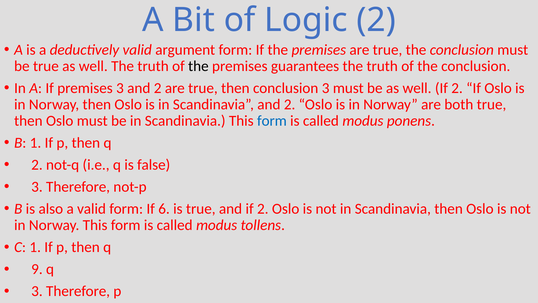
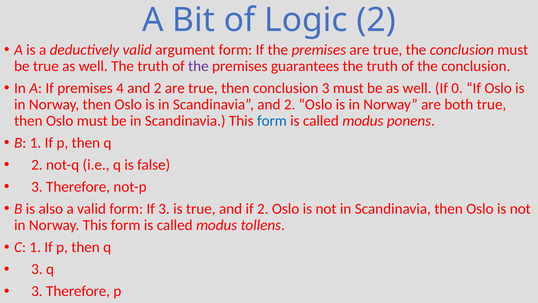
the at (198, 66) colour: black -> purple
premises 3: 3 -> 4
well If 2: 2 -> 0
If 6: 6 -> 3
9 at (37, 269): 9 -> 3
